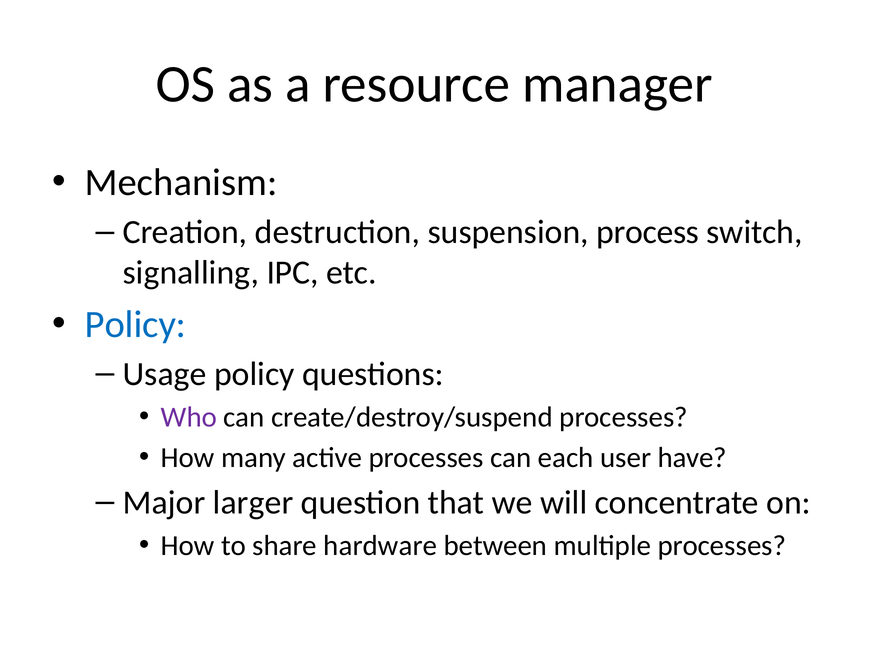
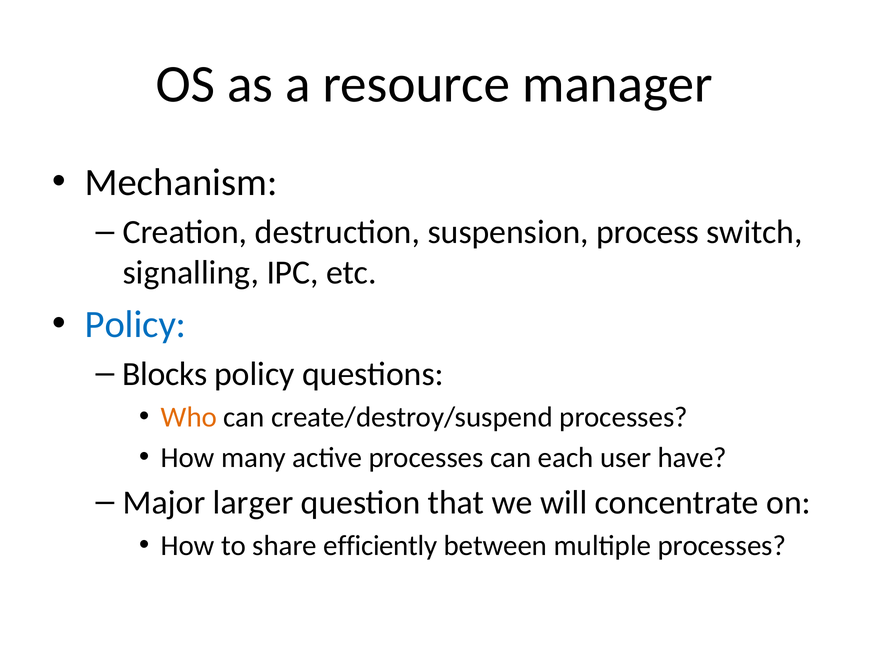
Usage: Usage -> Blocks
Who colour: purple -> orange
hardware: hardware -> efficiently
